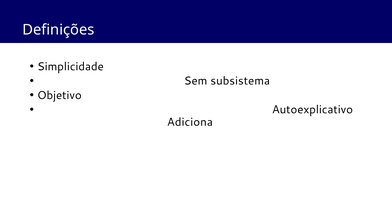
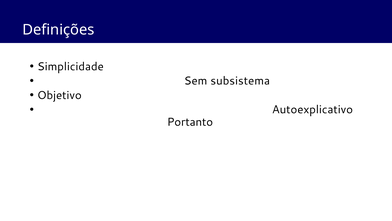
Adiciona: Adiciona -> Portanto
